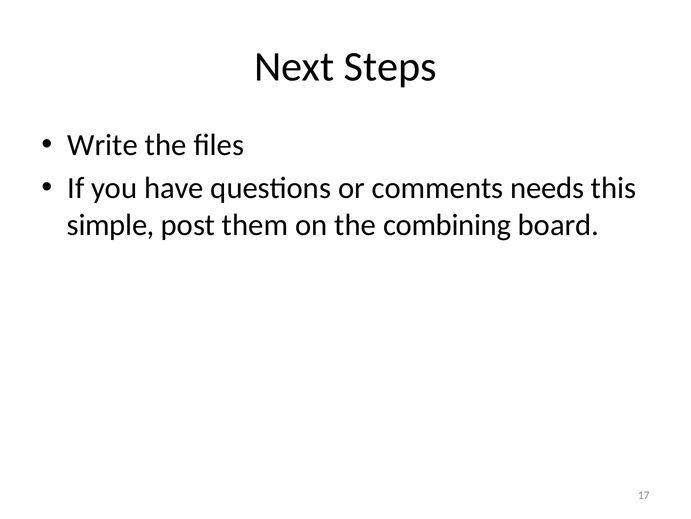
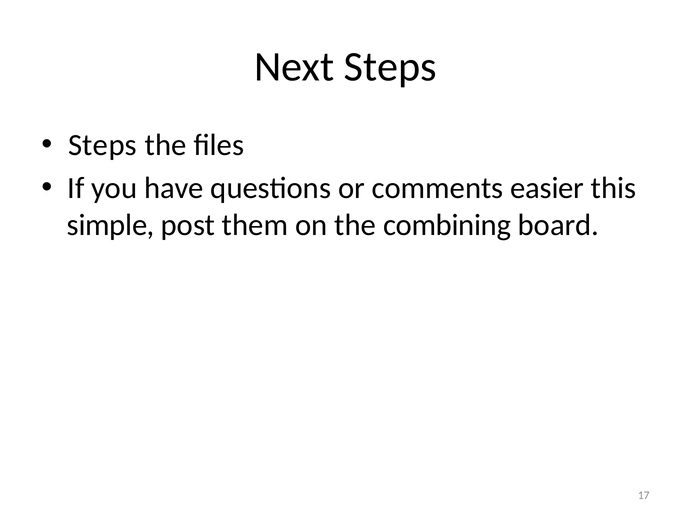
Write at (103, 145): Write -> Steps
needs: needs -> easier
